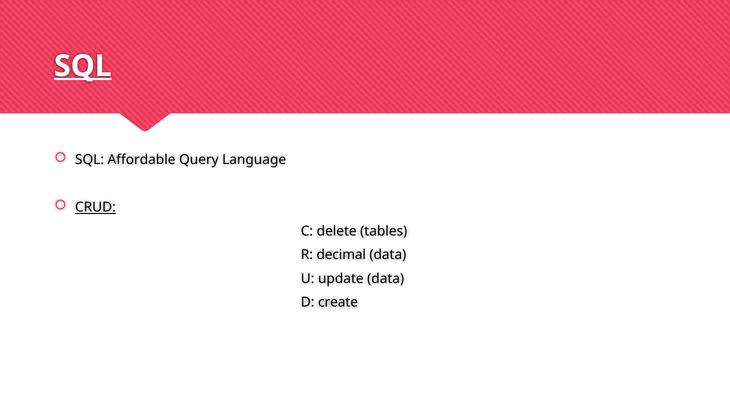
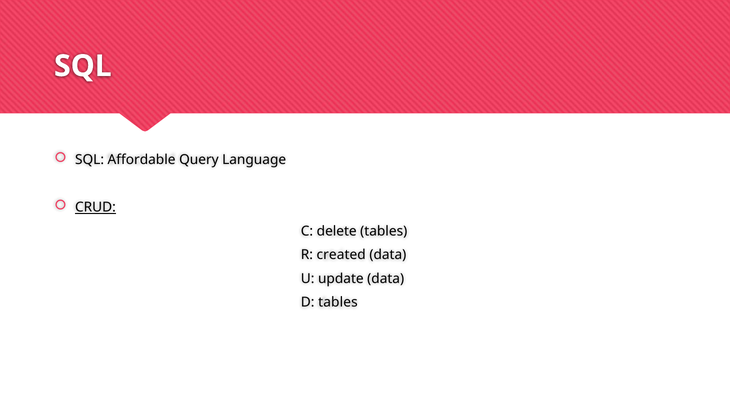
SQL at (83, 66) underline: present -> none
decimal: decimal -> created
D create: create -> tables
